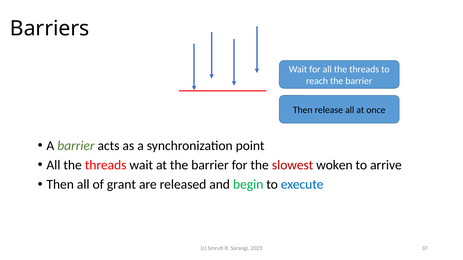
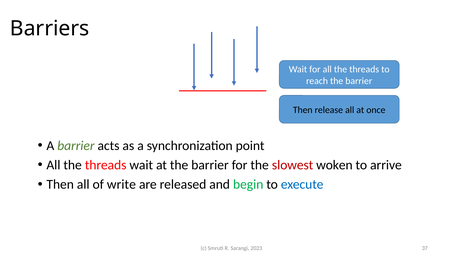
grant: grant -> write
